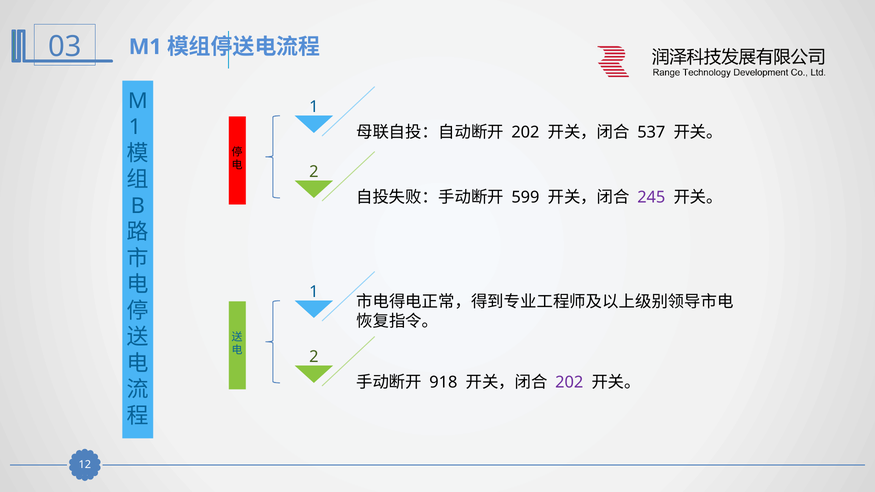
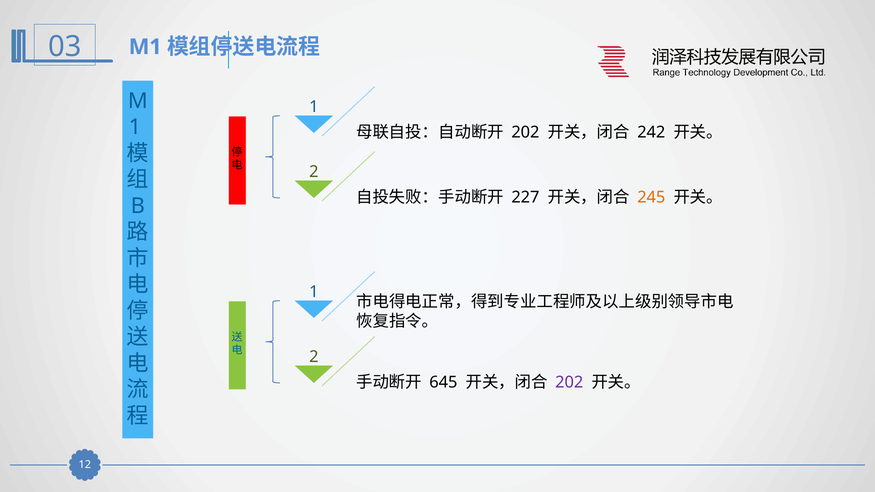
537: 537 -> 242
599: 599 -> 227
245 colour: purple -> orange
918: 918 -> 645
